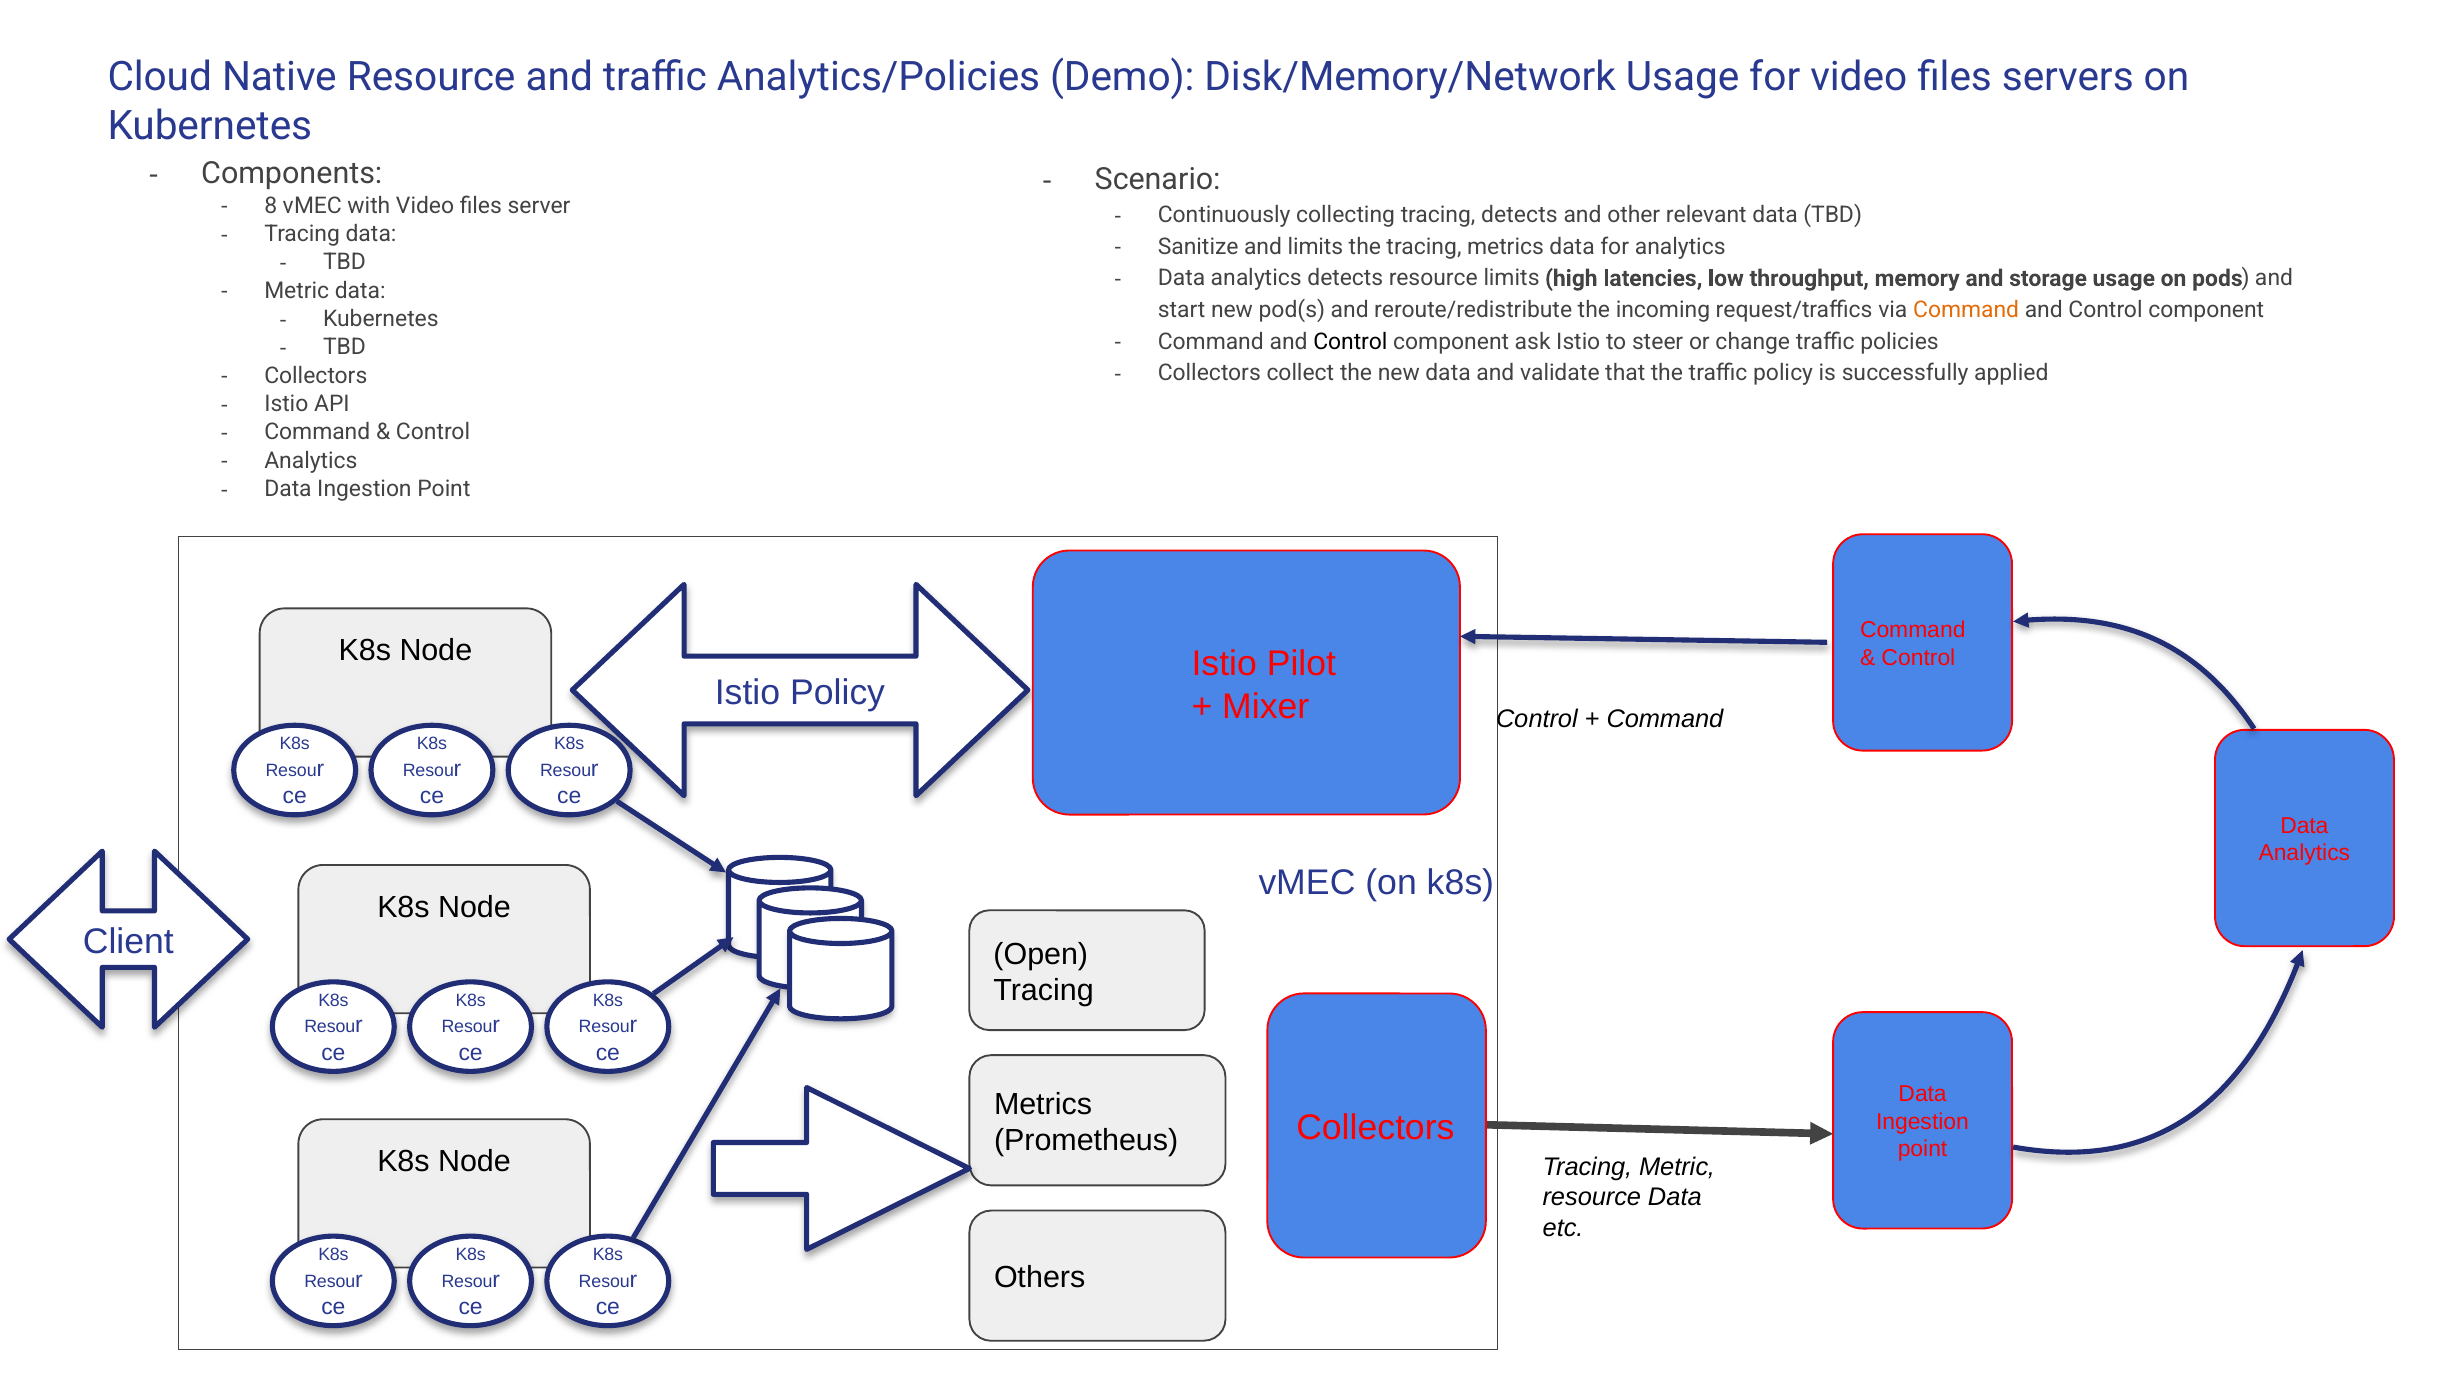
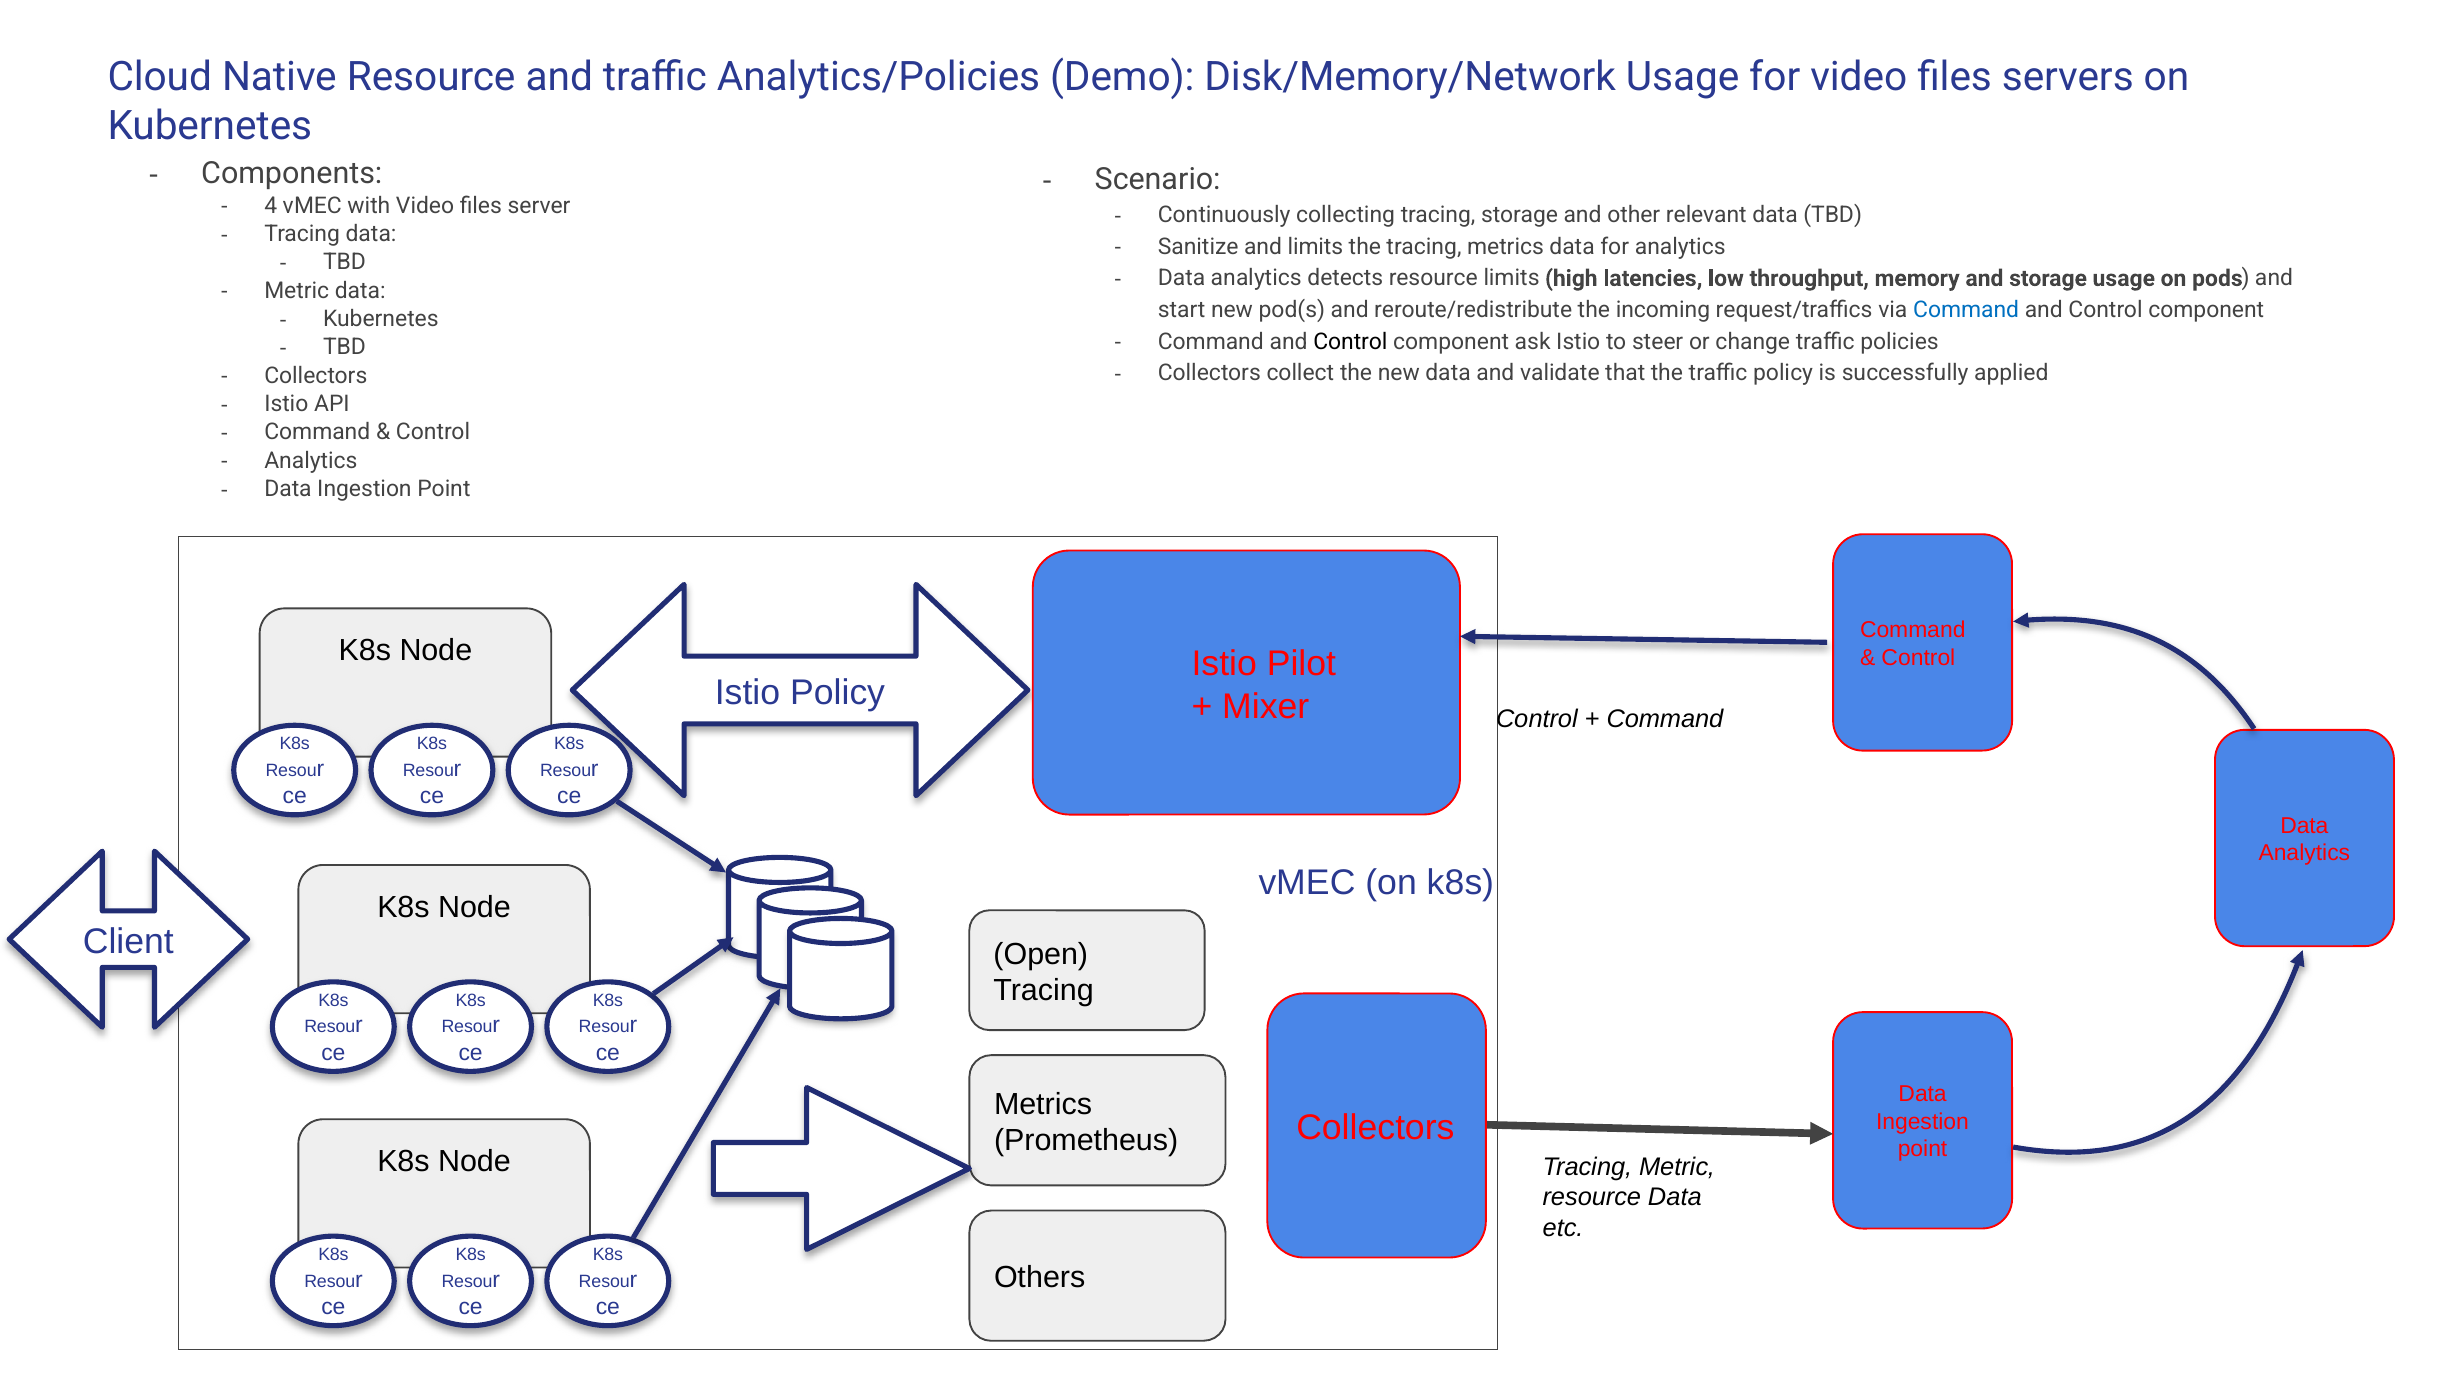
8: 8 -> 4
tracing detects: detects -> storage
Command at (1966, 310) colour: orange -> blue
